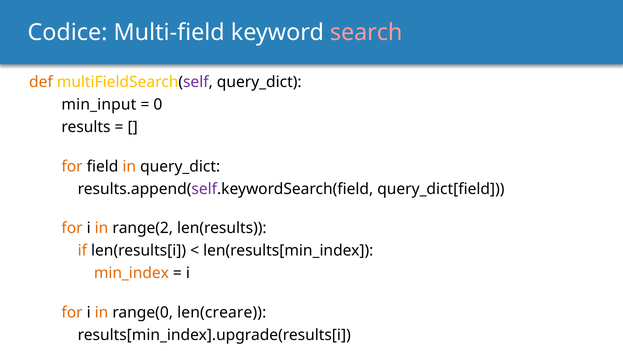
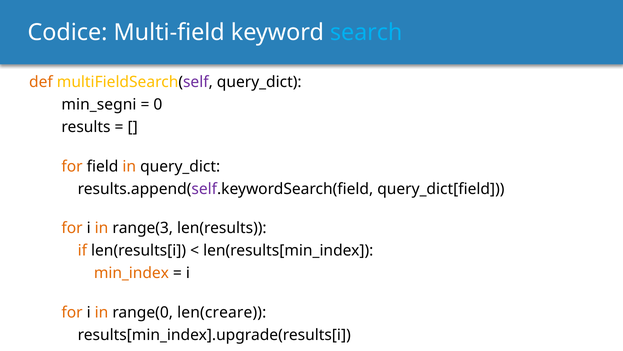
search colour: pink -> light blue
min_input: min_input -> min_segni
range(2: range(2 -> range(3
